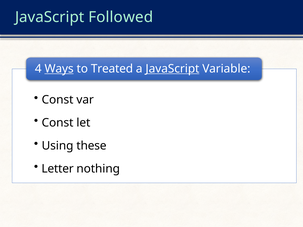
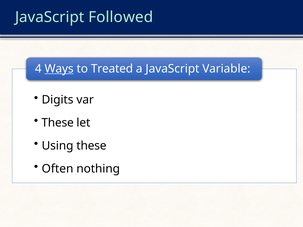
JavaScript at (172, 69) underline: present -> none
Const at (58, 100): Const -> Digits
Const at (58, 123): Const -> These
Letter: Letter -> Often
